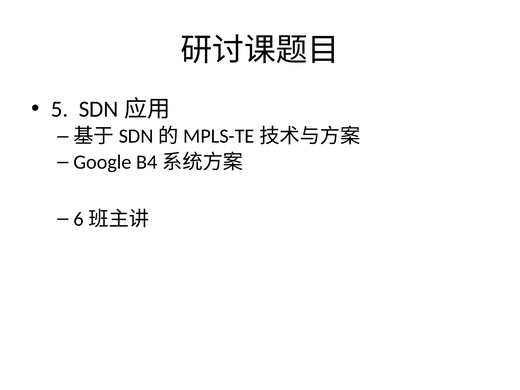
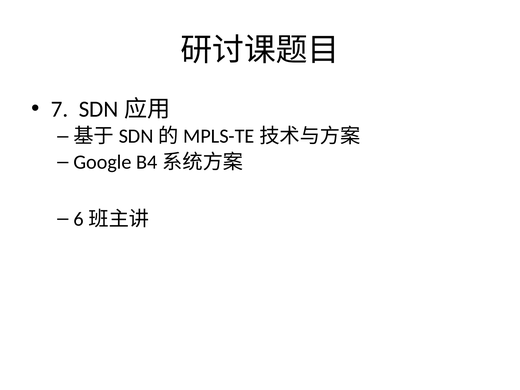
5: 5 -> 7
